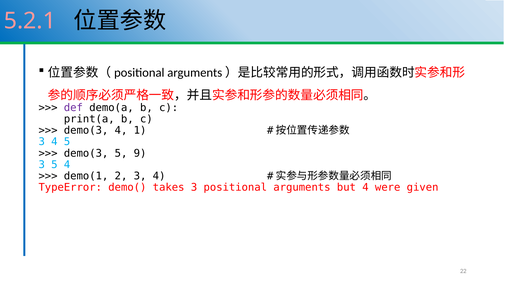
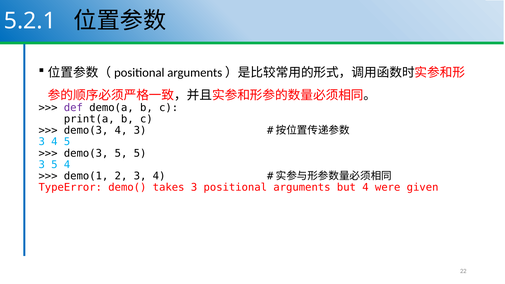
5.2.1 colour: pink -> white
4 1: 1 -> 3
5 9: 9 -> 5
